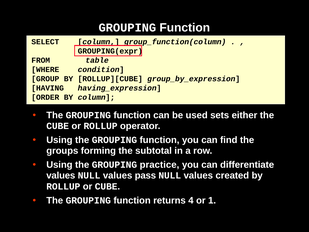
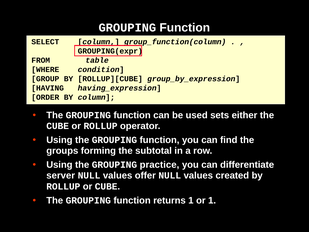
values at (61, 175): values -> server
pass: pass -> offer
returns 4: 4 -> 1
